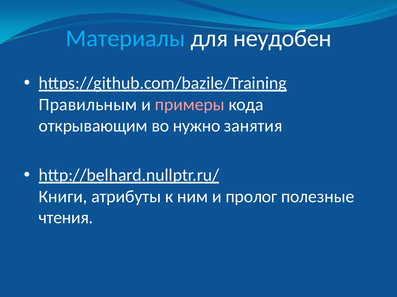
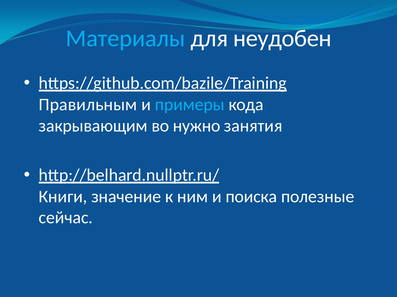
примеры colour: pink -> light blue
открывающим: открывающим -> закрывающим
атрибуты: атрибуты -> значение
пролог: пролог -> поиска
чтения: чтения -> сейчас
